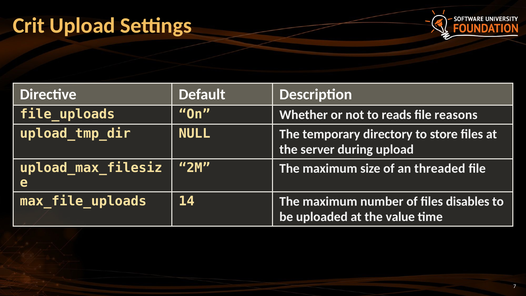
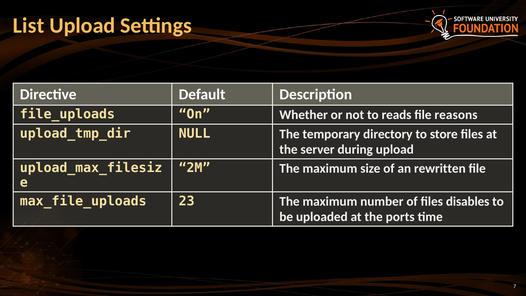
Crit: Crit -> List
threaded: threaded -> rewritten
14: 14 -> 23
value: value -> ports
